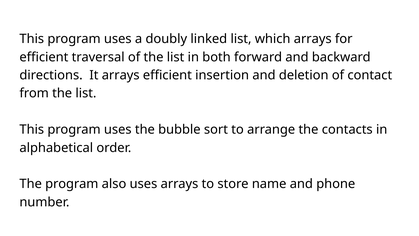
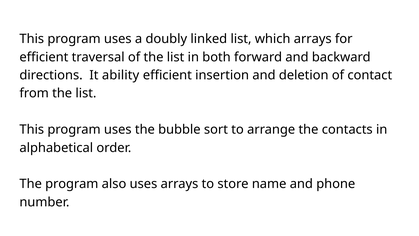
It arrays: arrays -> ability
